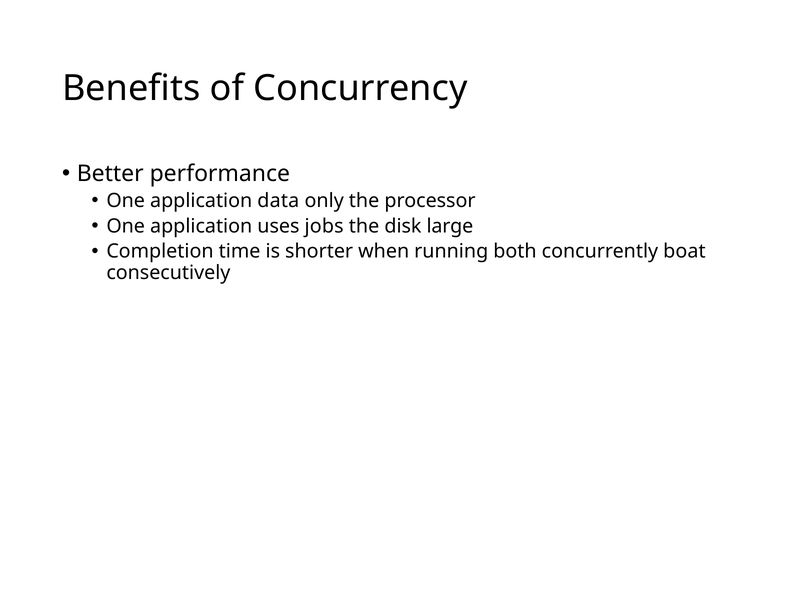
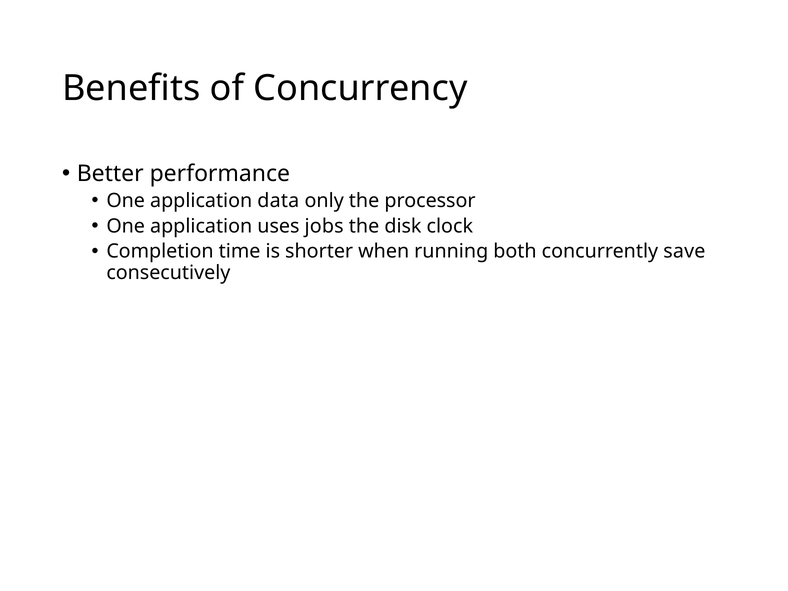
large: large -> clock
boat: boat -> save
